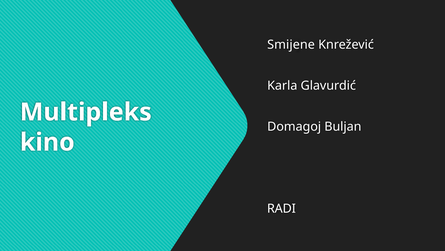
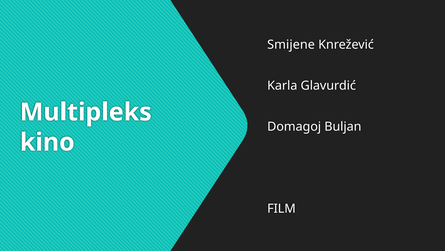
RADI: RADI -> FILM
